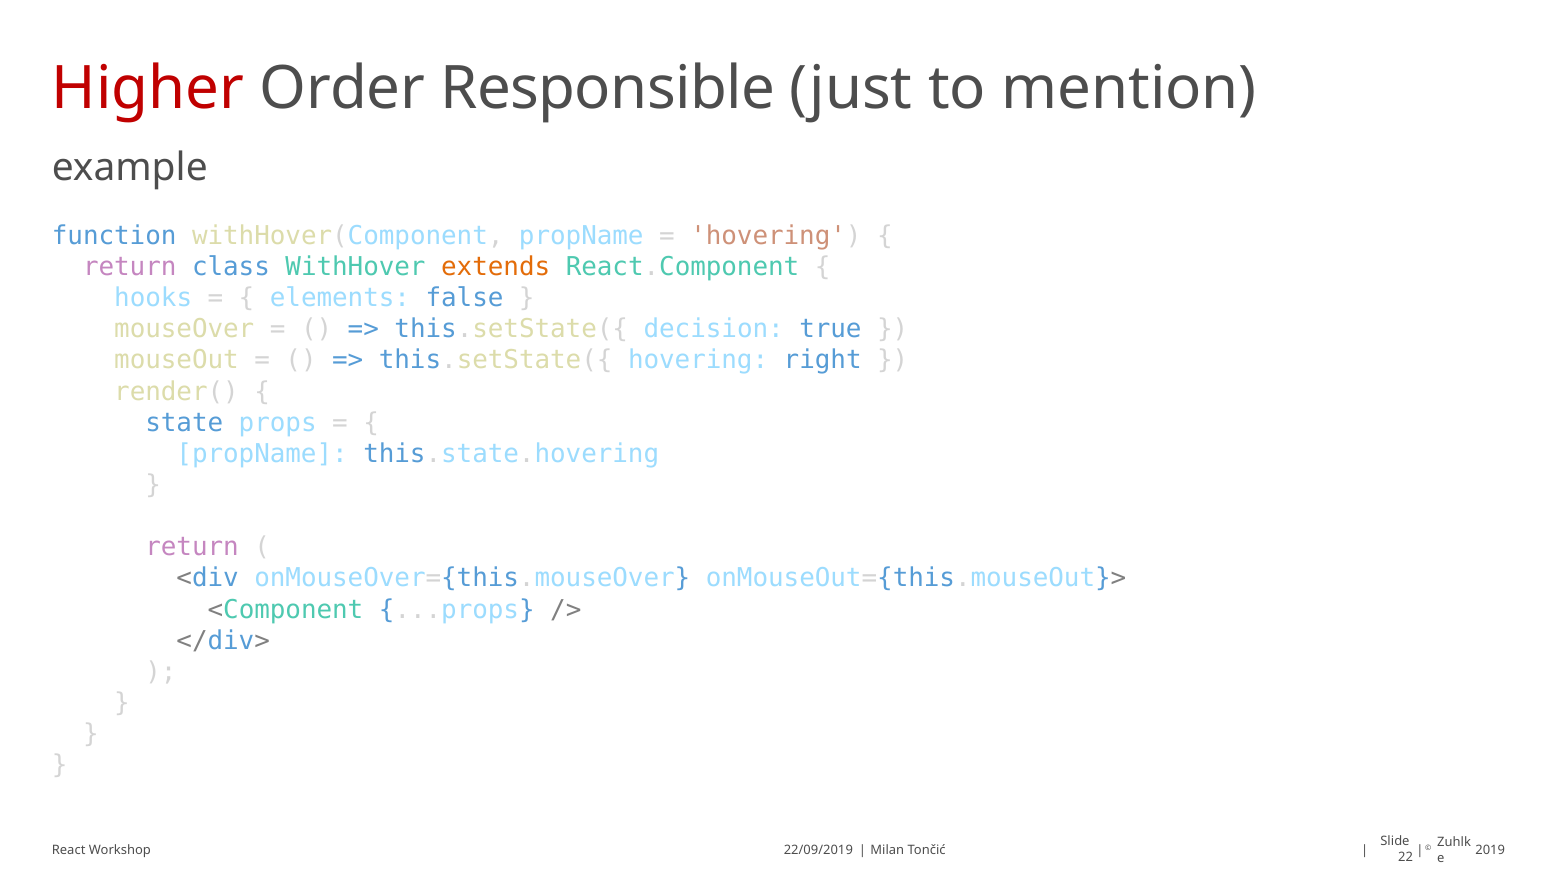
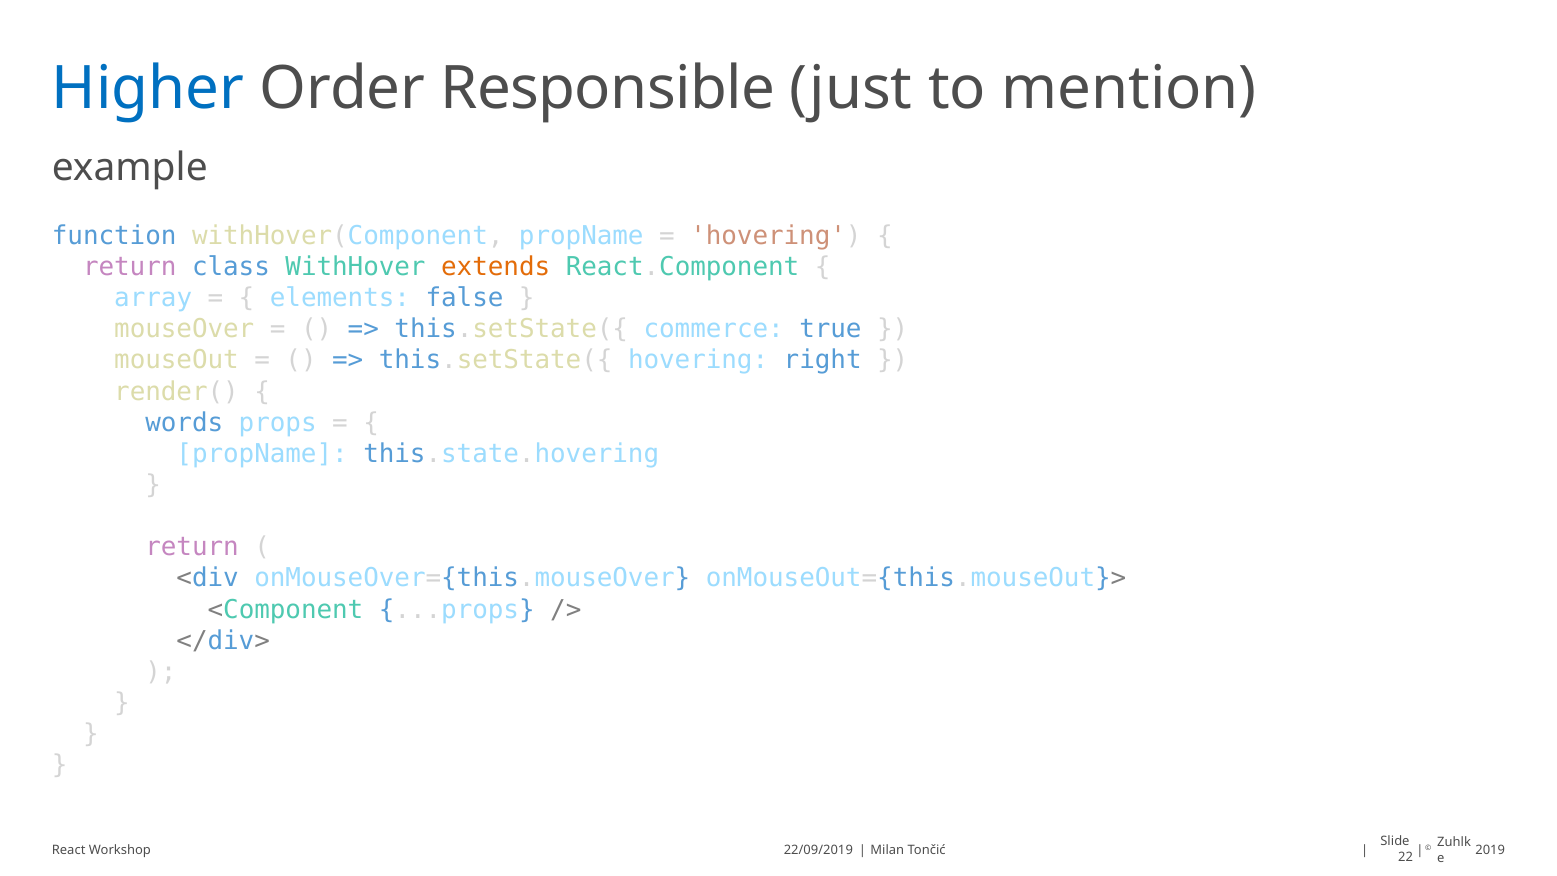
Higher colour: red -> blue
hooks: hooks -> array
decision: decision -> commerce
state: state -> words
